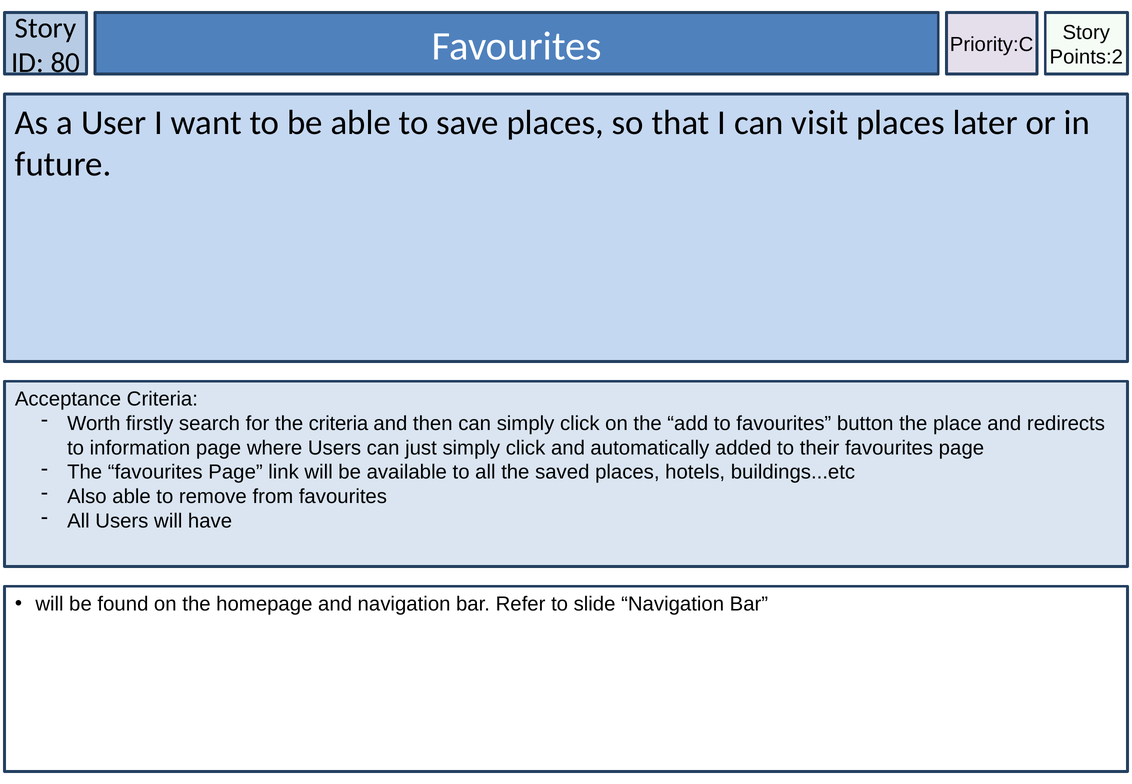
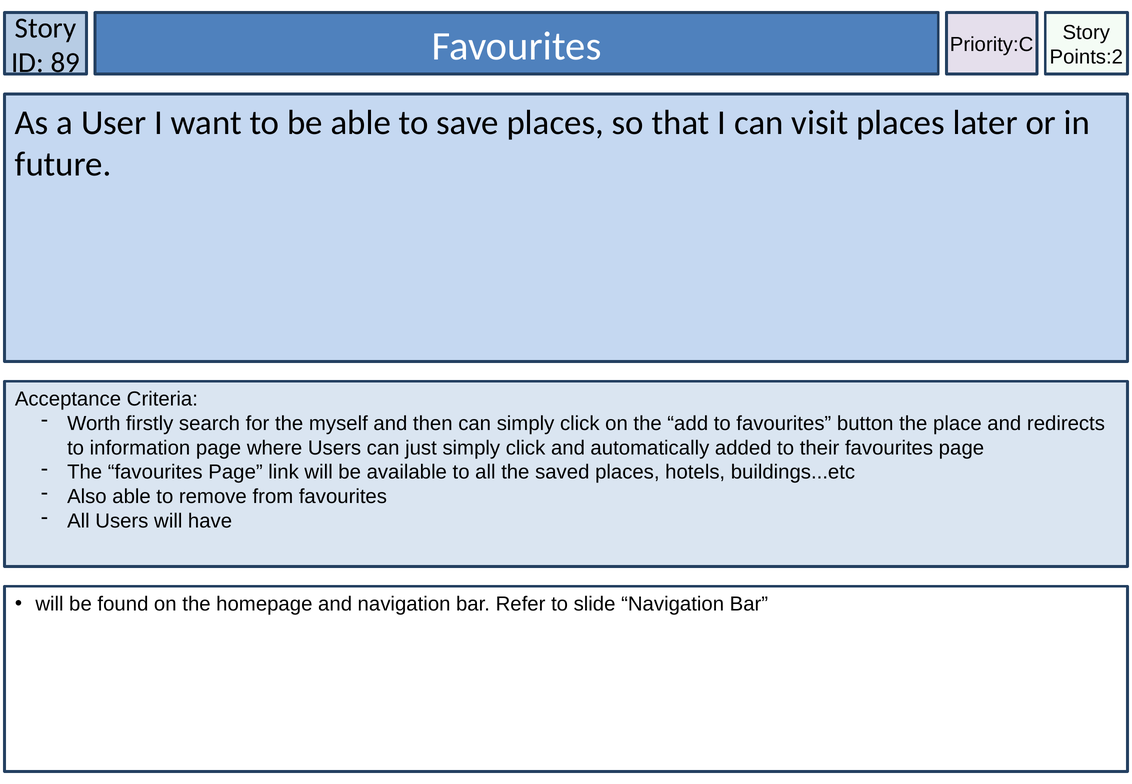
80: 80 -> 89
the criteria: criteria -> myself
